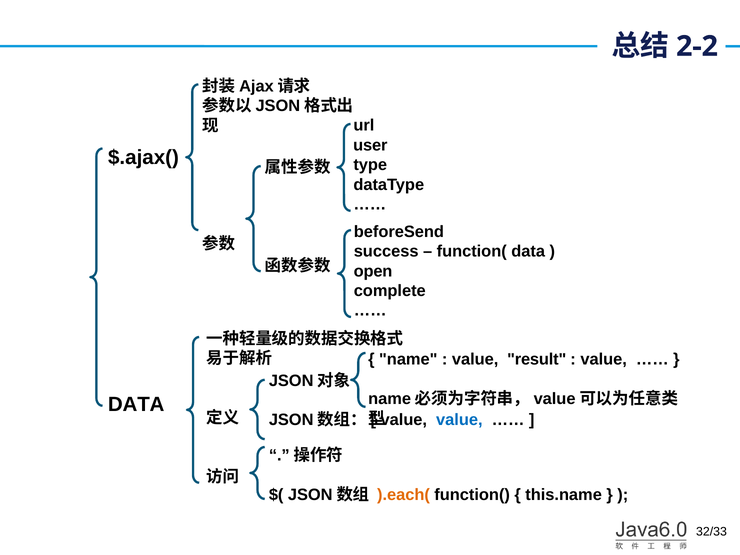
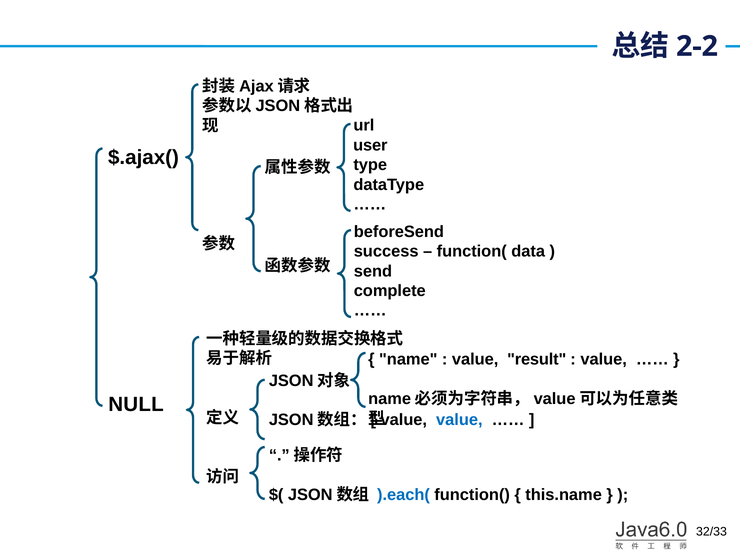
open: open -> send
DATA at (136, 404): DATA -> NULL
).each( colour: orange -> blue
